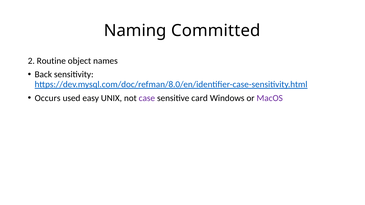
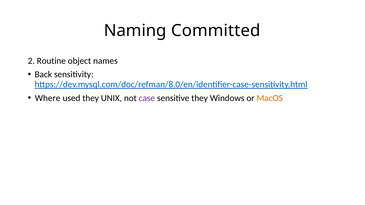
Occurs: Occurs -> Where
used easy: easy -> they
sensitive card: card -> they
MacOS colour: purple -> orange
